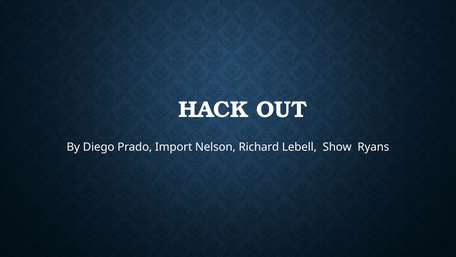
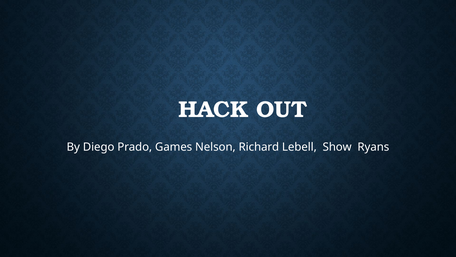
Import: Import -> Games
